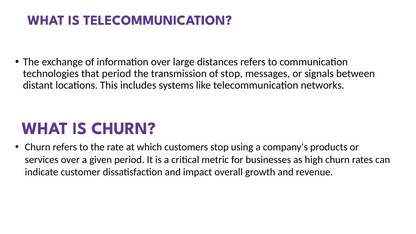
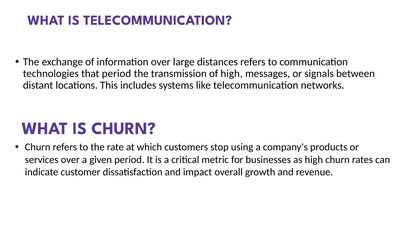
of stop: stop -> high
